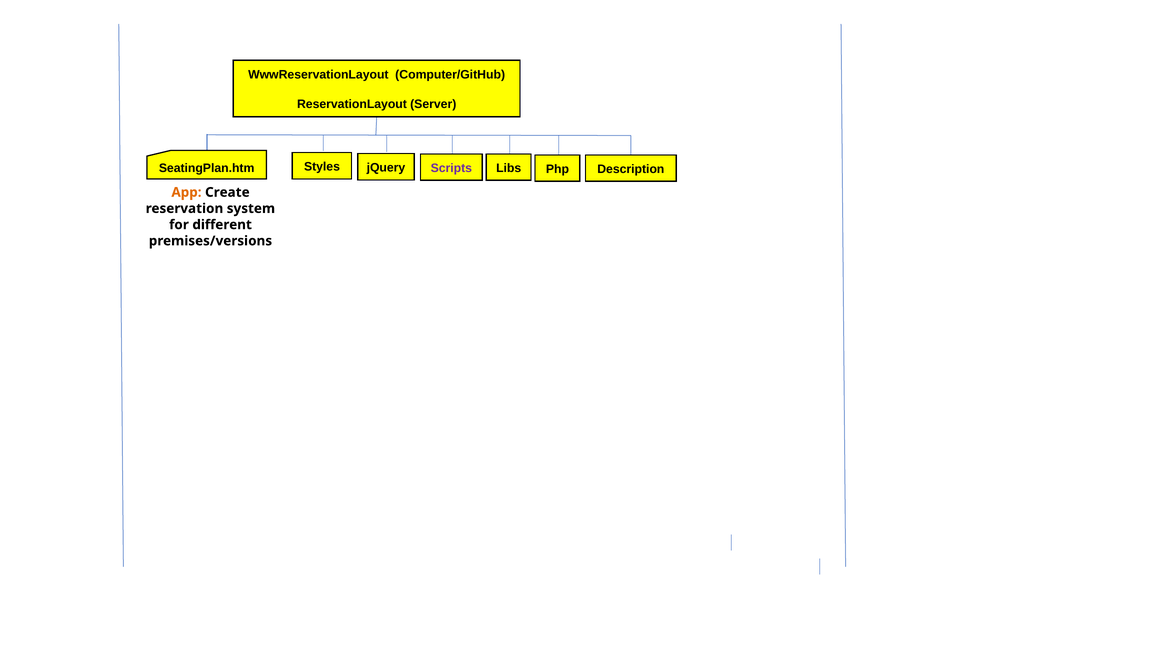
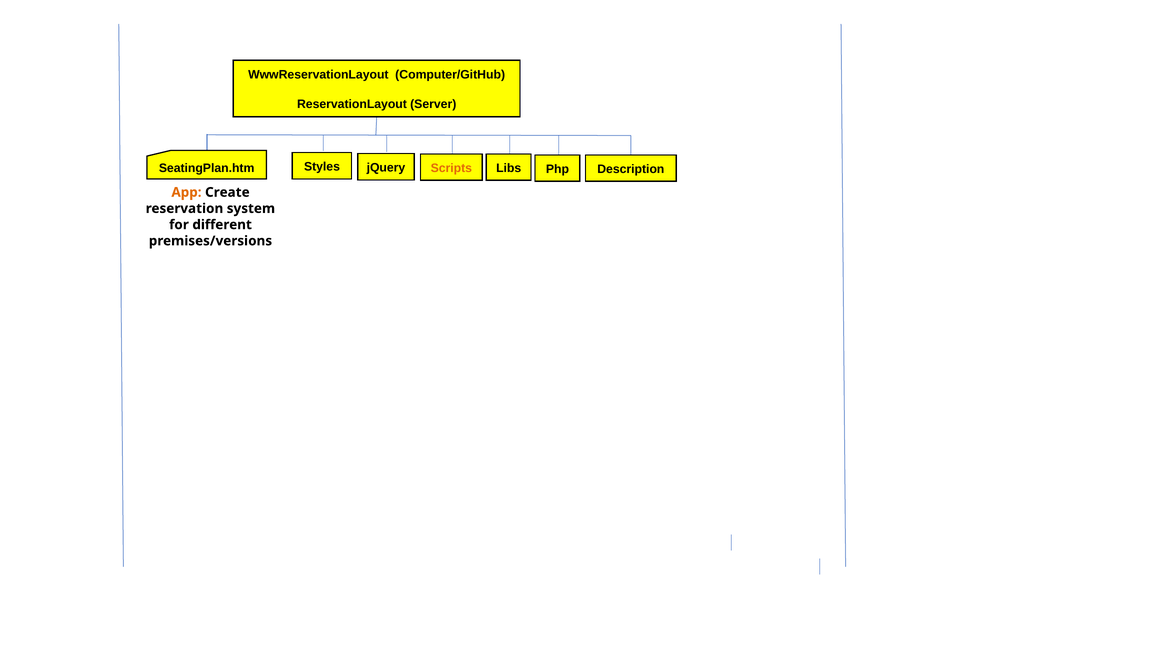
Scripts colour: purple -> orange
